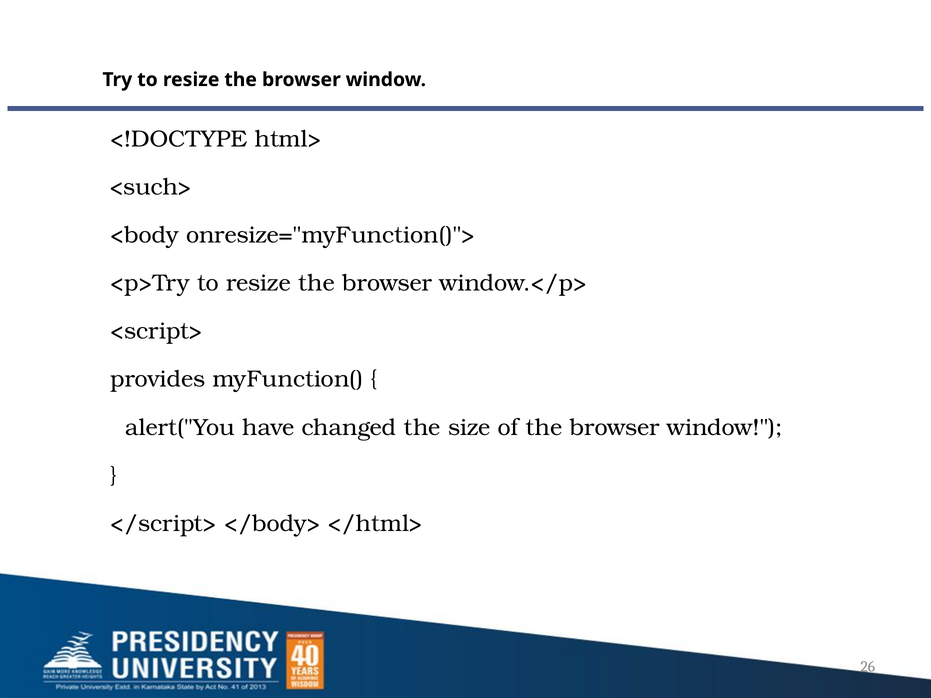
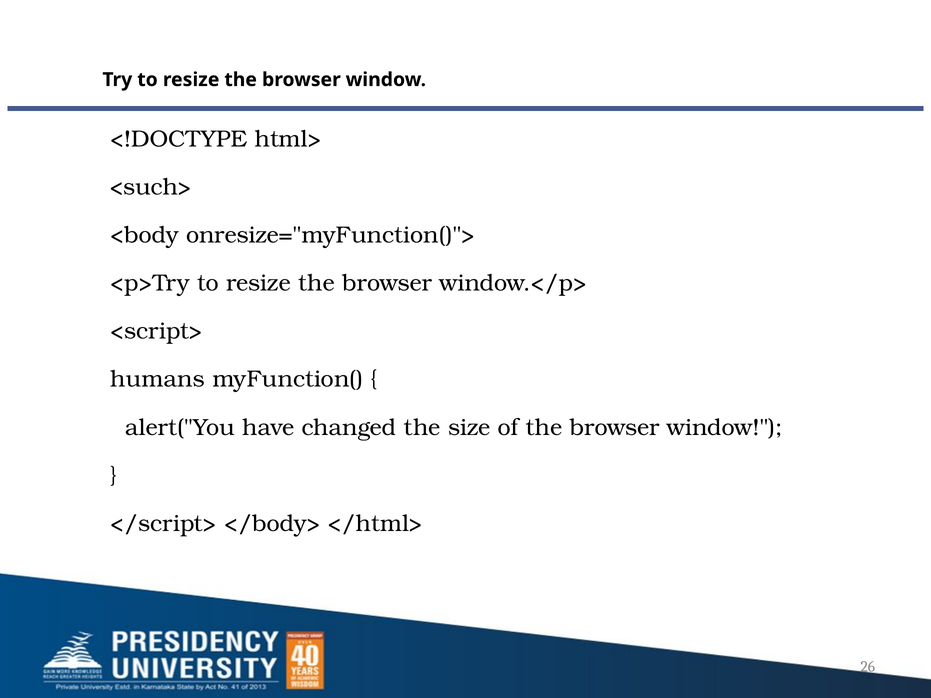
provides: provides -> humans
